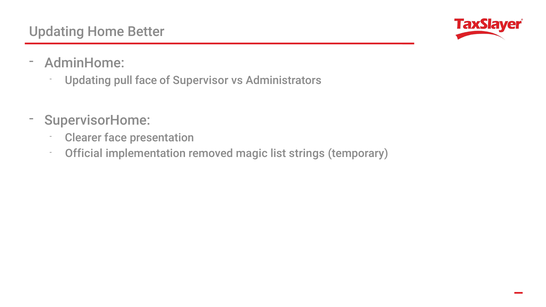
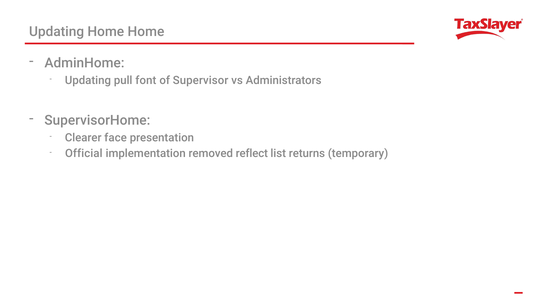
Home Better: Better -> Home
pull face: face -> font
magic: magic -> reflect
strings: strings -> returns
